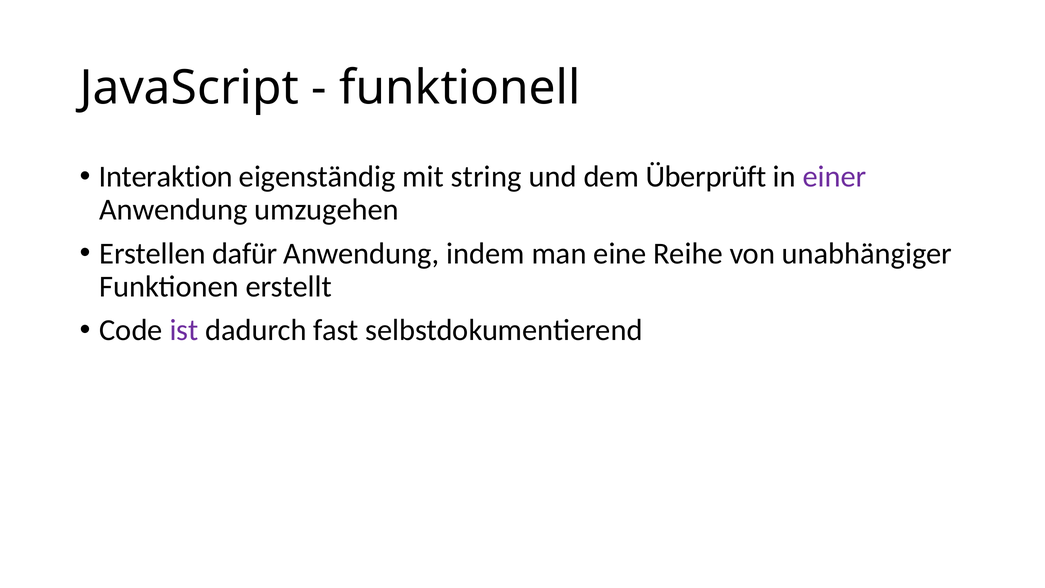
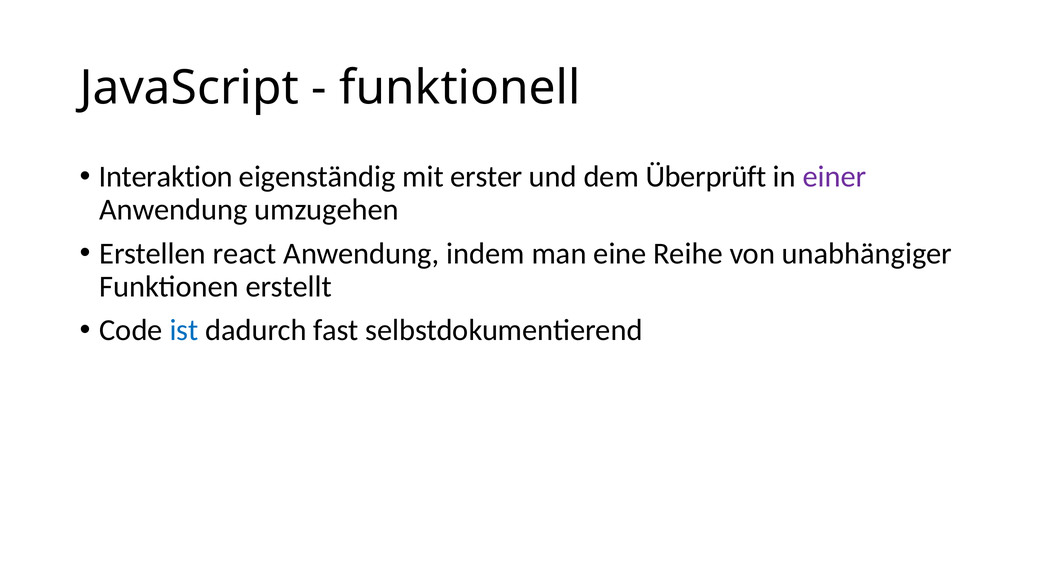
string: string -> erster
dafür: dafür -> react
ist colour: purple -> blue
